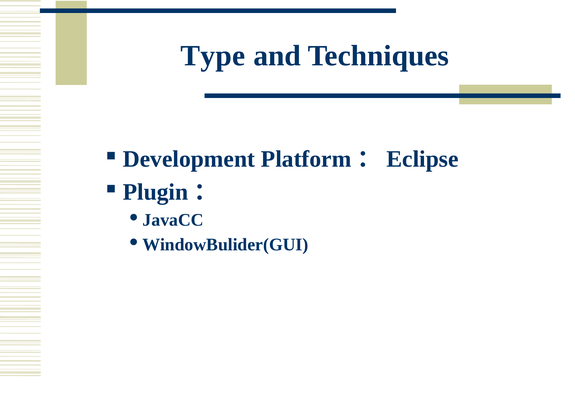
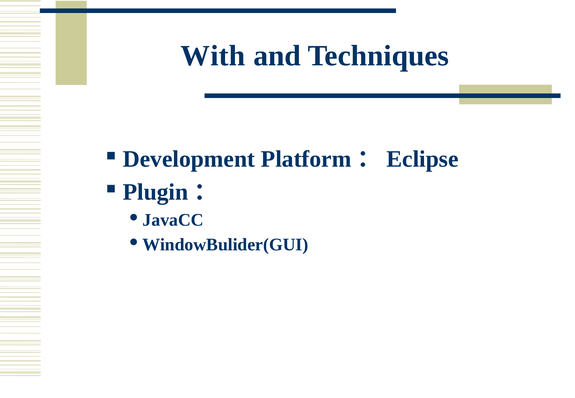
Type: Type -> With
